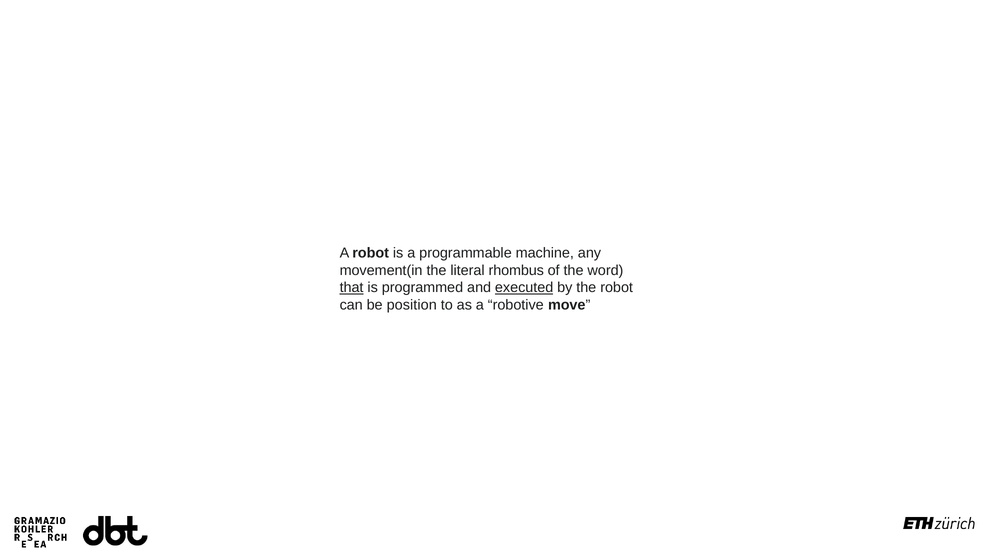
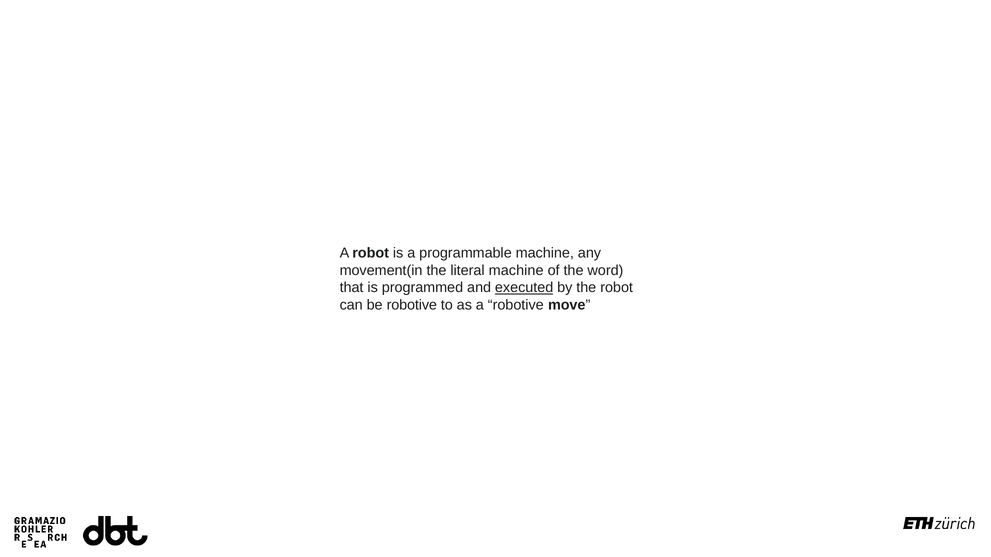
literal rhombus: rhombus -> machine
that underline: present -> none
be position: position -> robotive
